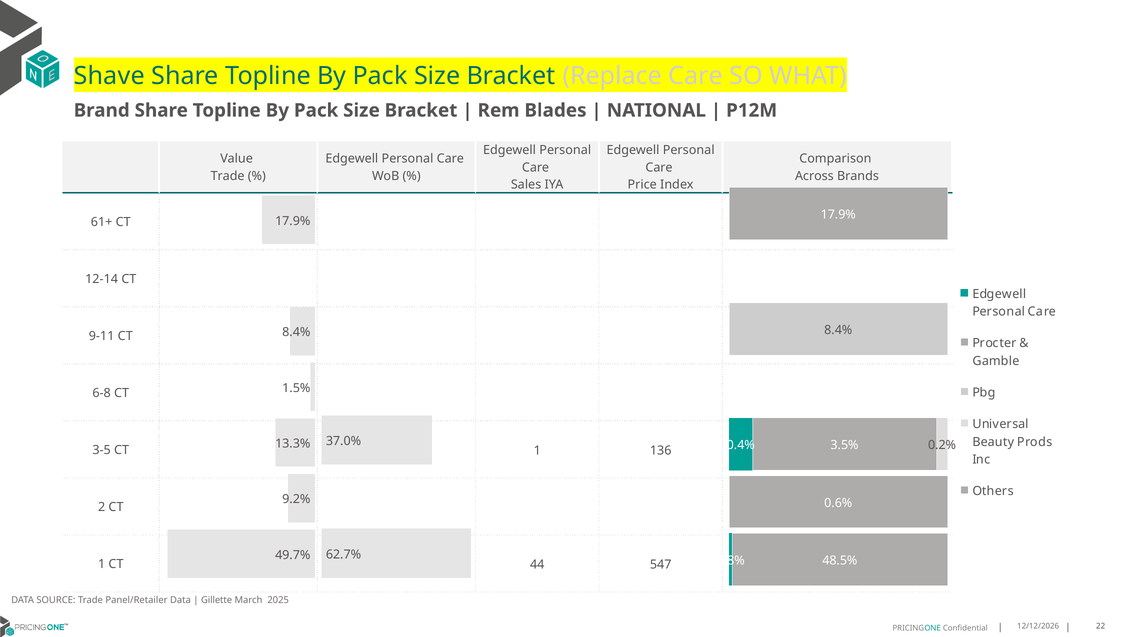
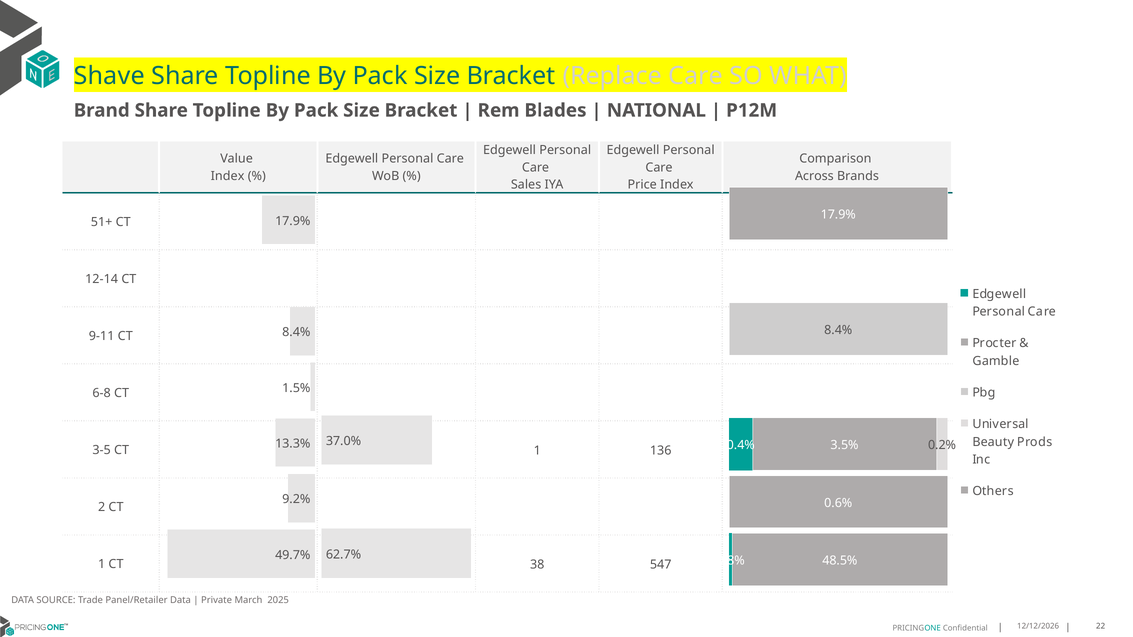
Trade at (228, 176): Trade -> Index
61+: 61+ -> 51+
44: 44 -> 38
Gillette: Gillette -> Private
